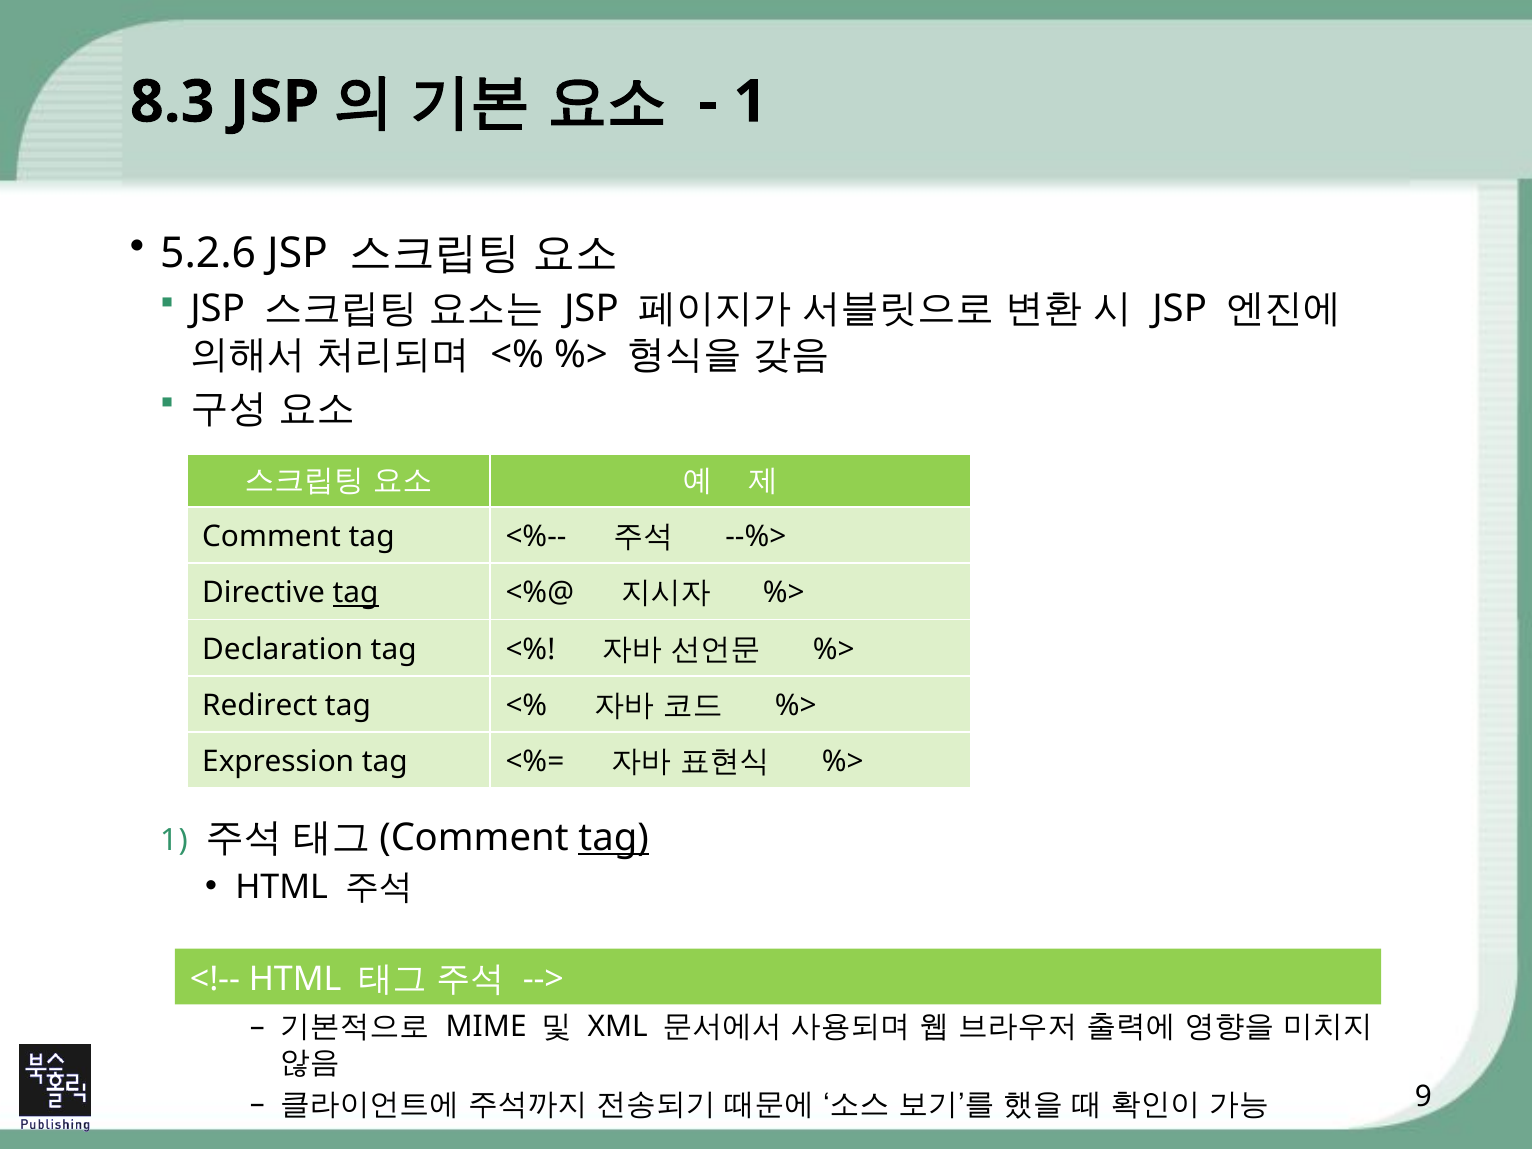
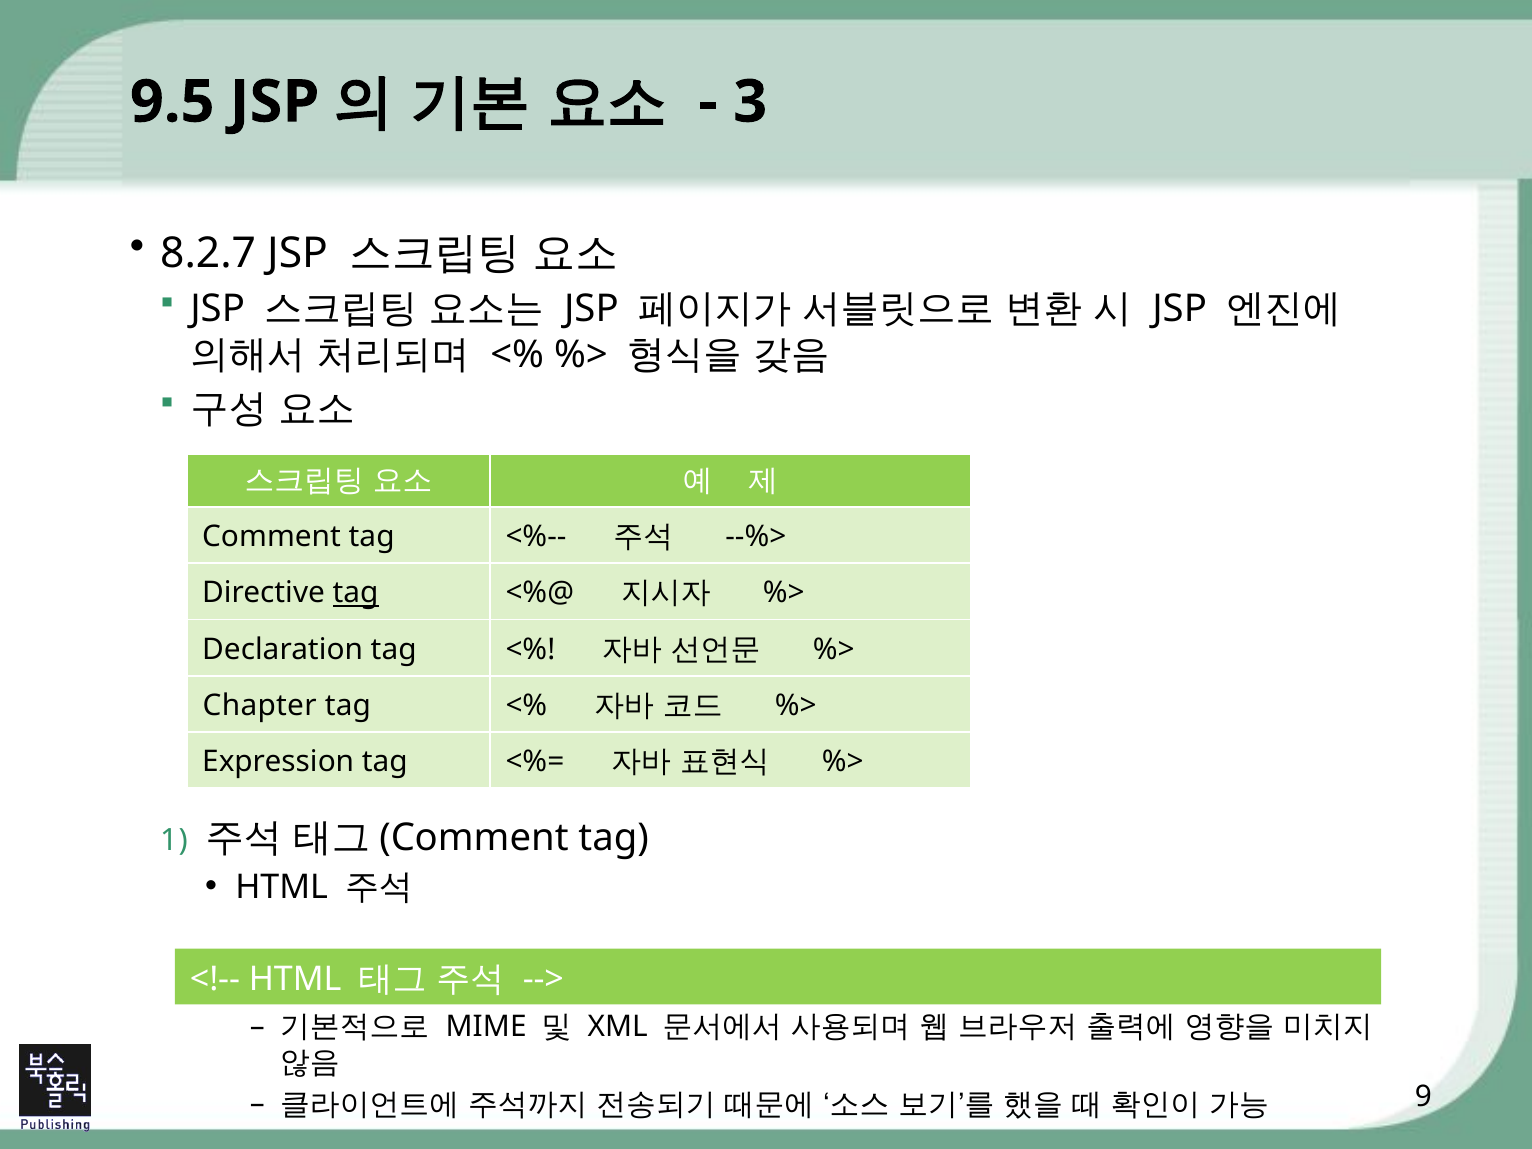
8.3: 8.3 -> 9.5
1 at (750, 102): 1 -> 3
5.2.6: 5.2.6 -> 8.2.7
Redirect: Redirect -> Chapter
tag at (614, 838) underline: present -> none
